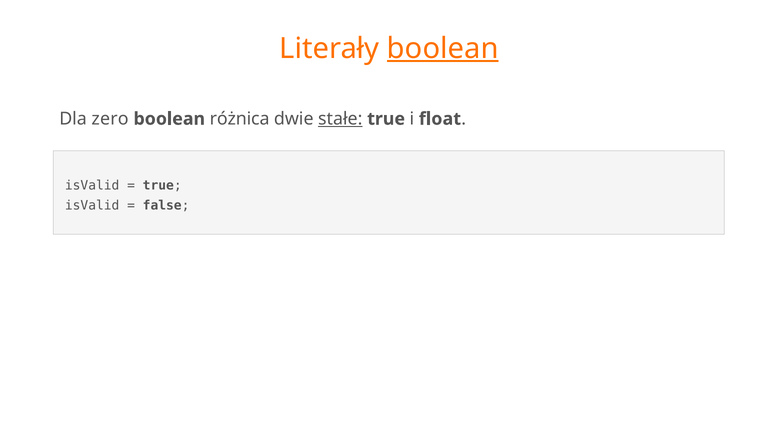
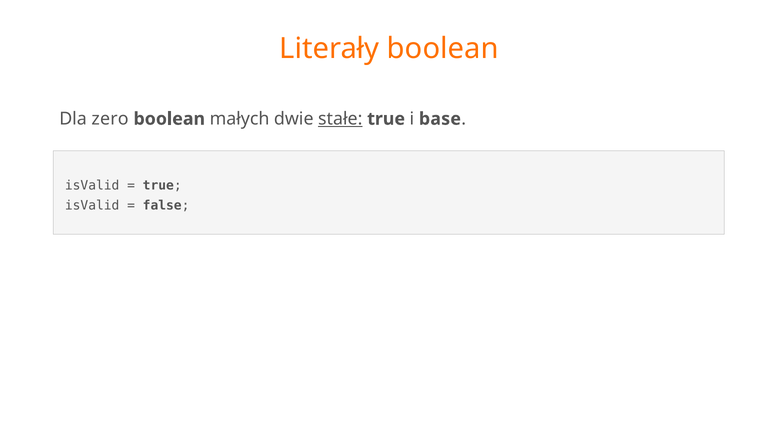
boolean at (443, 49) underline: present -> none
różnica: różnica -> małych
float: float -> base
